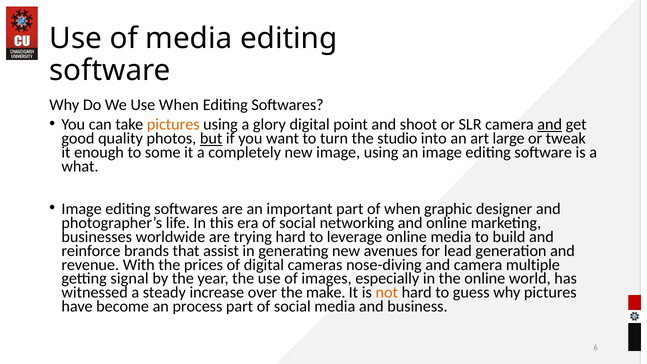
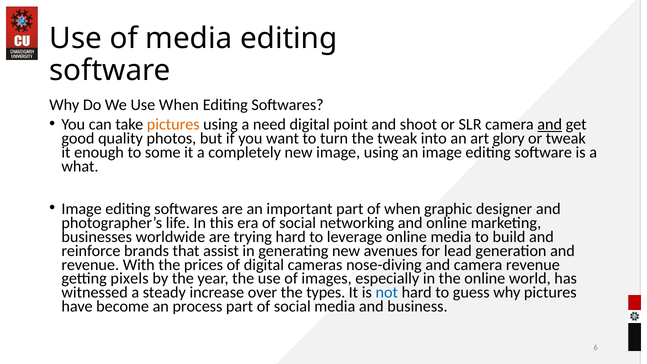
glory: glory -> need
but underline: present -> none
the studio: studio -> tweak
large: large -> glory
camera multiple: multiple -> revenue
signal: signal -> pixels
make: make -> types
not colour: orange -> blue
